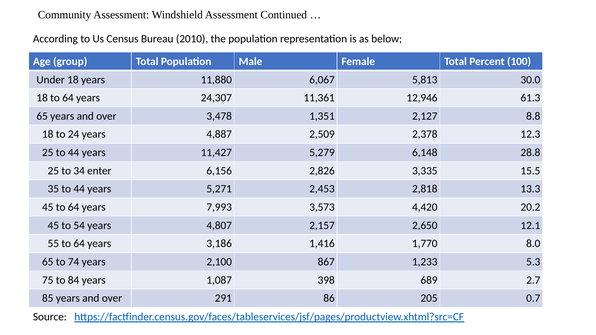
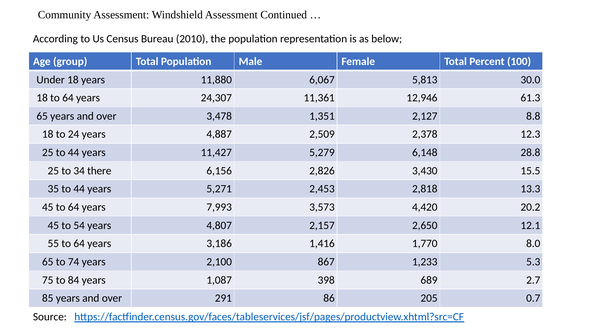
enter: enter -> there
3,335: 3,335 -> 3,430
